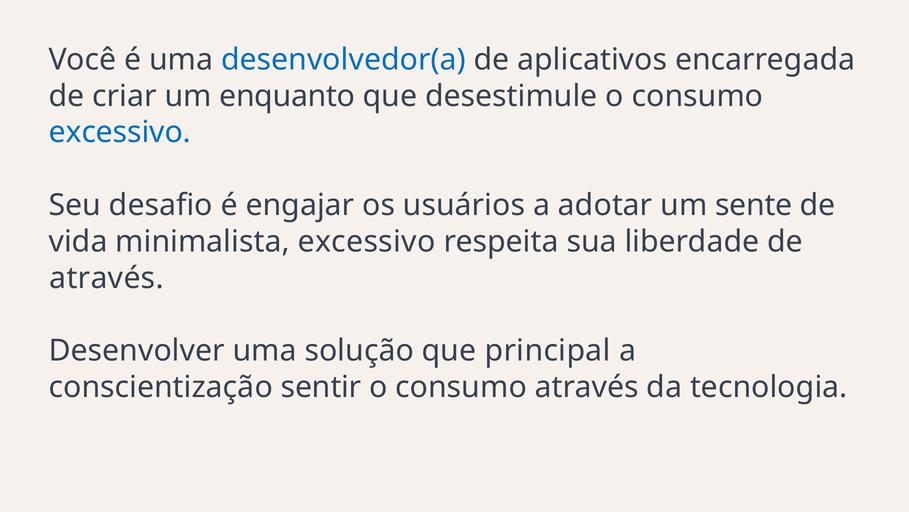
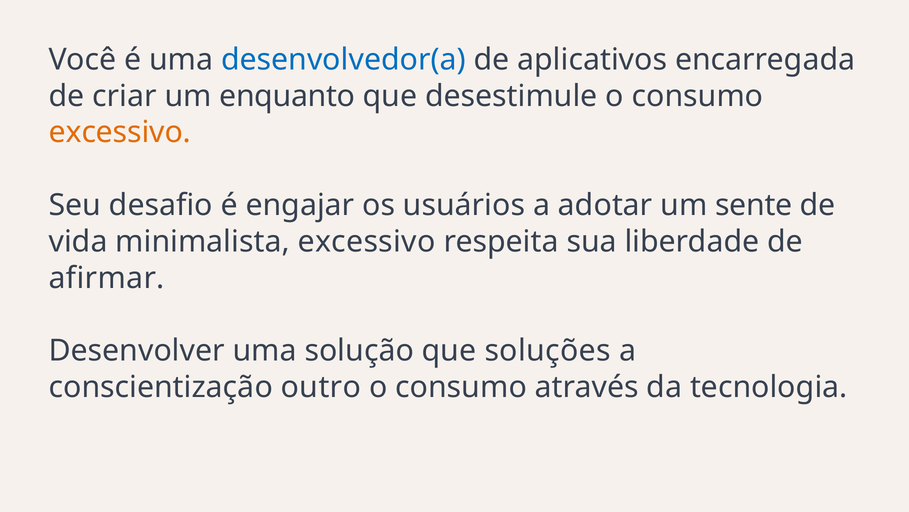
excessivo at (120, 132) colour: blue -> orange
através at (107, 278): através -> afirmar
principal: principal -> soluções
sentir: sentir -> outro
